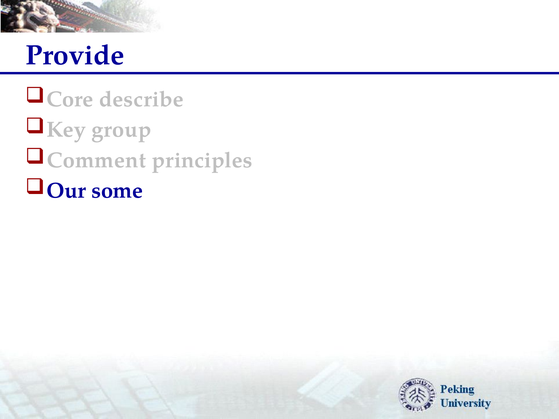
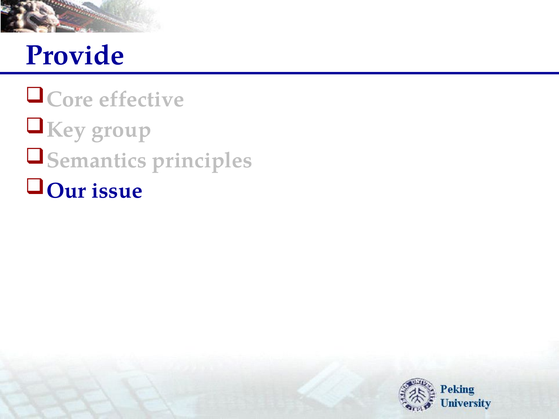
describe: describe -> effective
Comment: Comment -> Semantics
some: some -> issue
